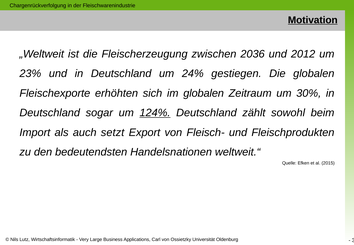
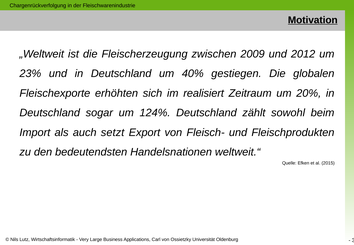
2036: 2036 -> 2009
24%: 24% -> 40%
im globalen: globalen -> realisiert
30%: 30% -> 20%
124% underline: present -> none
